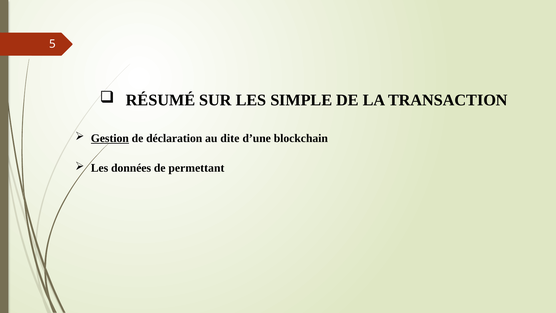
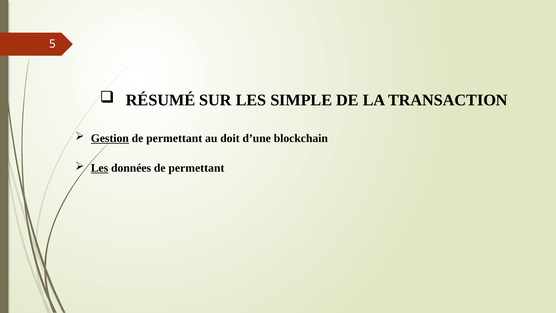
déclaration at (174, 138): déclaration -> permettant
dite: dite -> doit
Les at (100, 168) underline: none -> present
